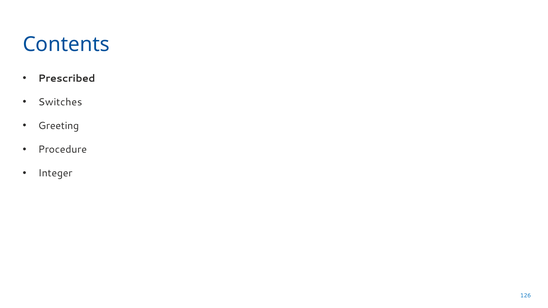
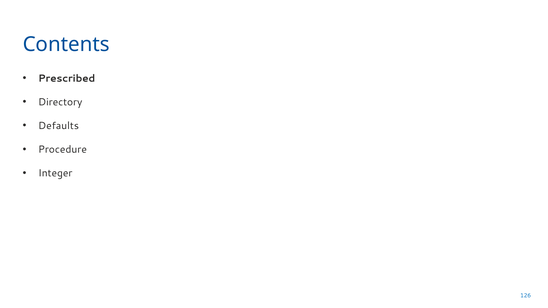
Switches: Switches -> Directory
Greeting: Greeting -> Defaults
